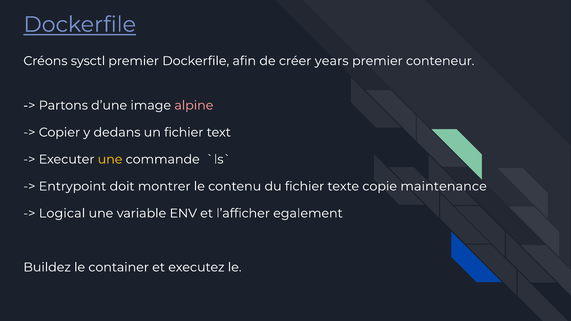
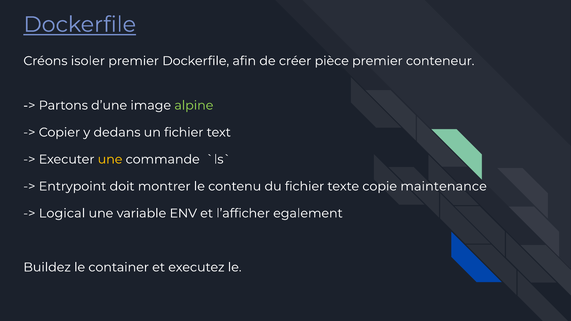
sysctl: sysctl -> isoler
years: years -> pièce
alpine colour: pink -> light green
